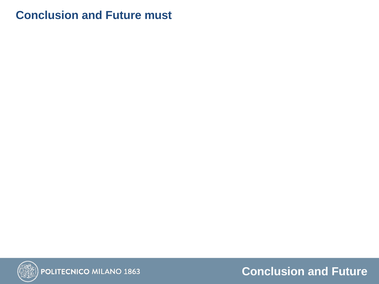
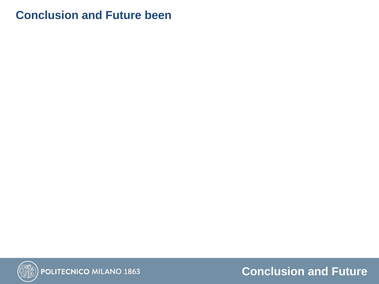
must: must -> been
